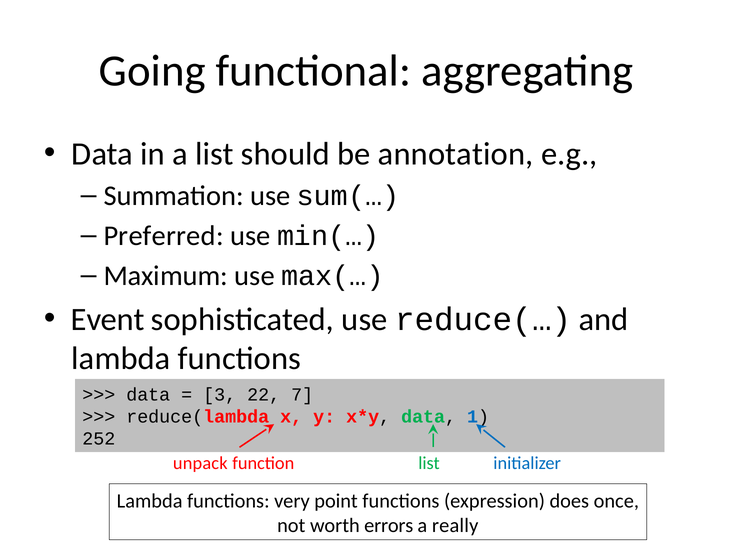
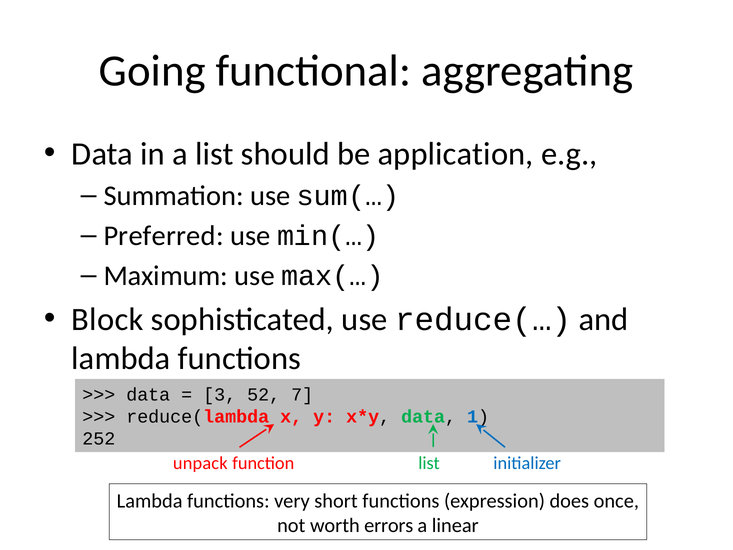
annotation: annotation -> application
Event: Event -> Block
22: 22 -> 52
point: point -> short
really: really -> linear
